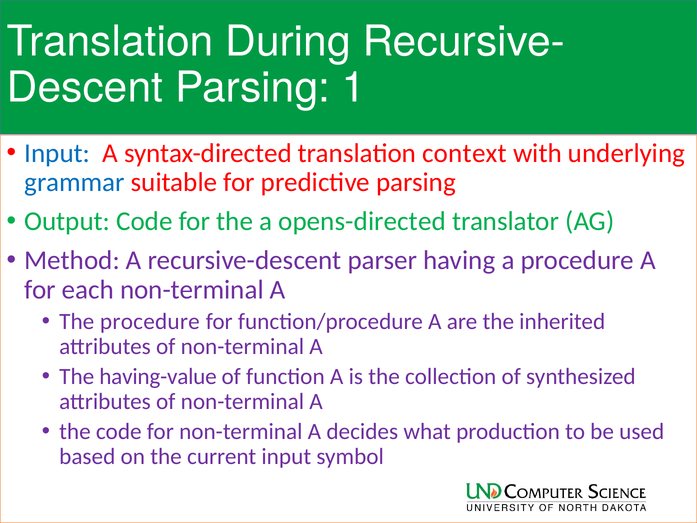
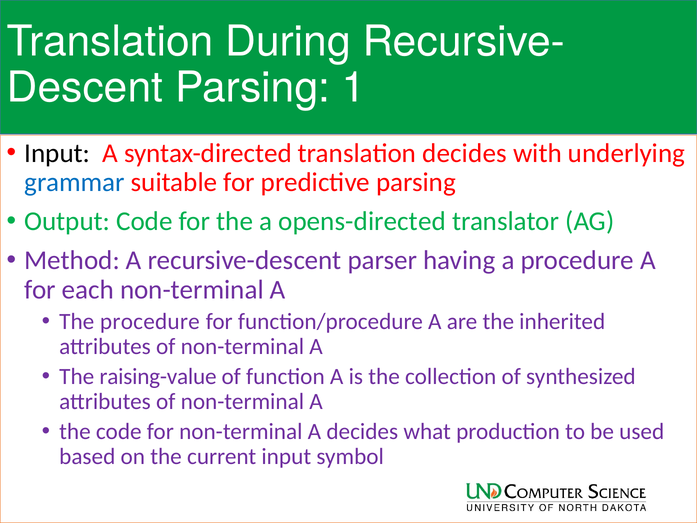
Input at (57, 153) colour: blue -> black
translation context: context -> decides
having-value: having-value -> raising-value
